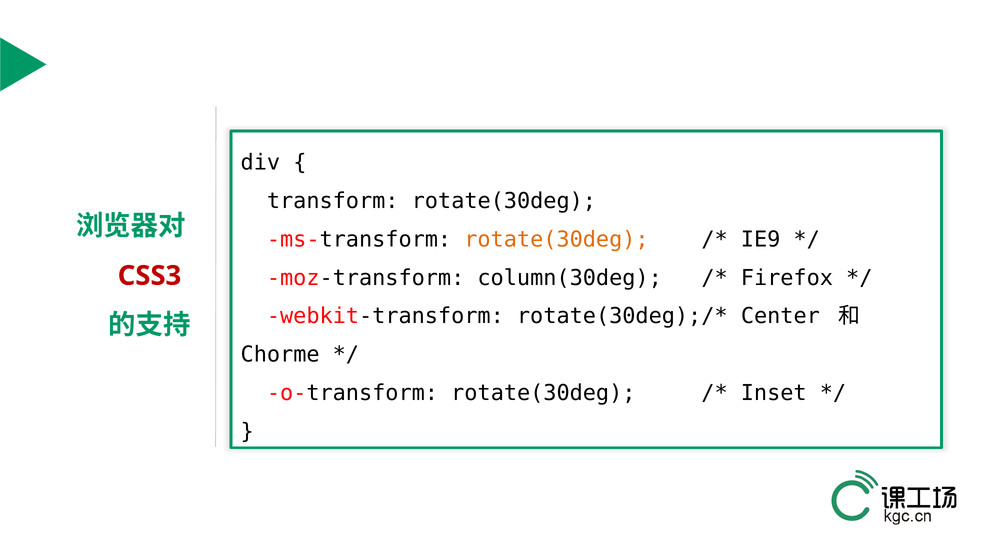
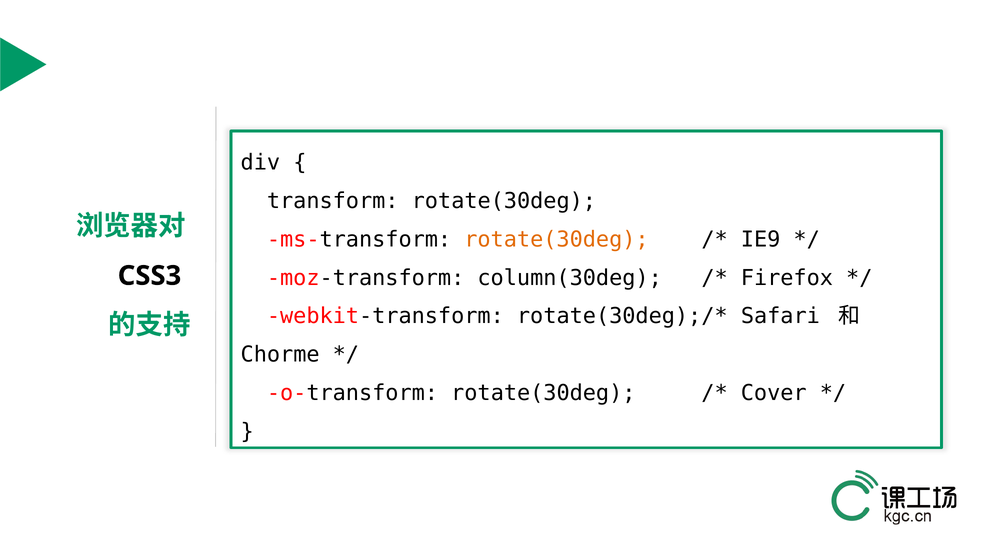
CSS3 colour: red -> black
Center: Center -> Safari
Inset: Inset -> Cover
